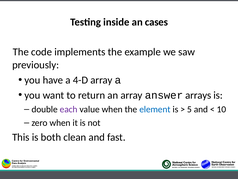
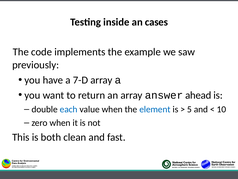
4-D: 4-D -> 7-D
arrays: arrays -> ahead
each colour: purple -> blue
